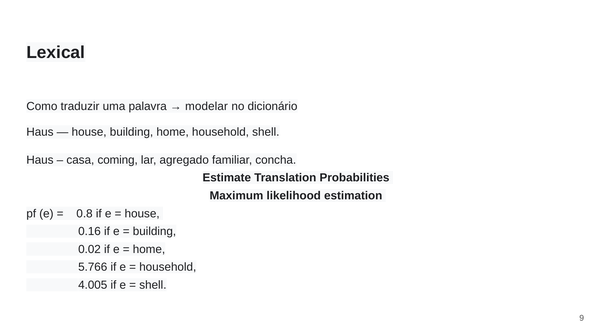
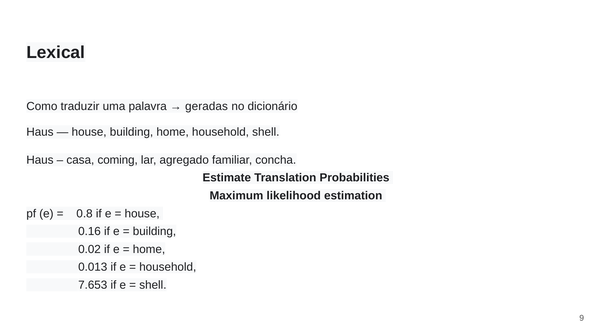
modelar: modelar -> geradas
5.766: 5.766 -> 0.013
4.005: 4.005 -> 7.653
